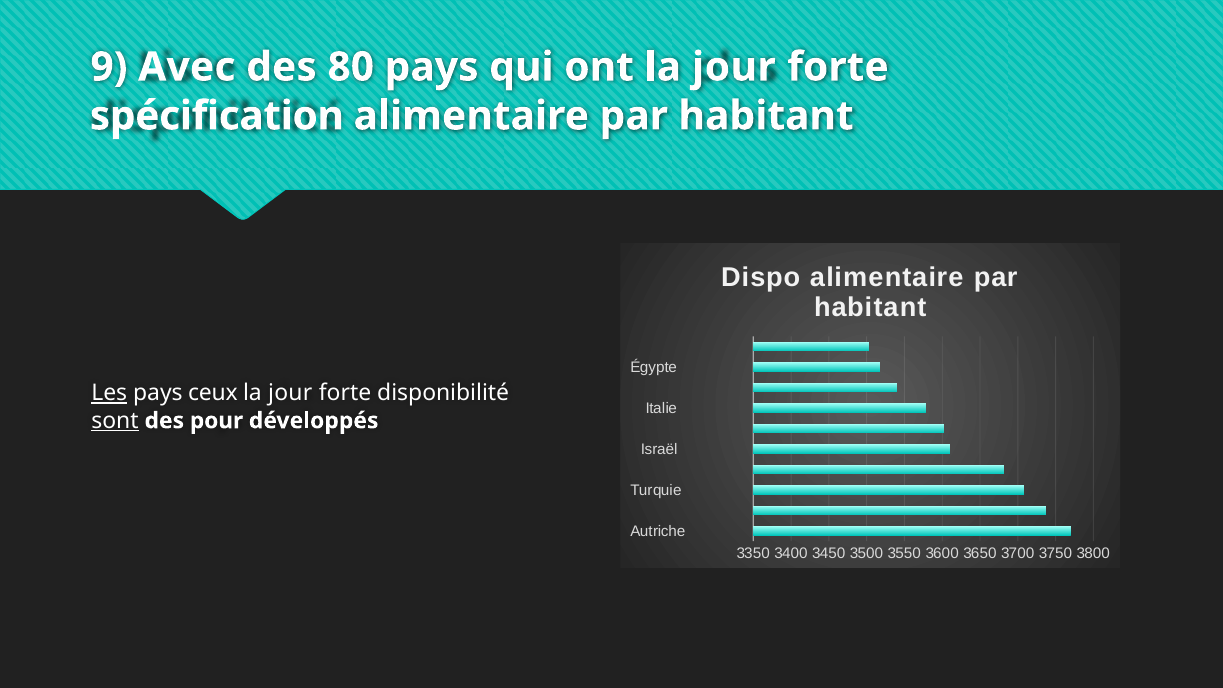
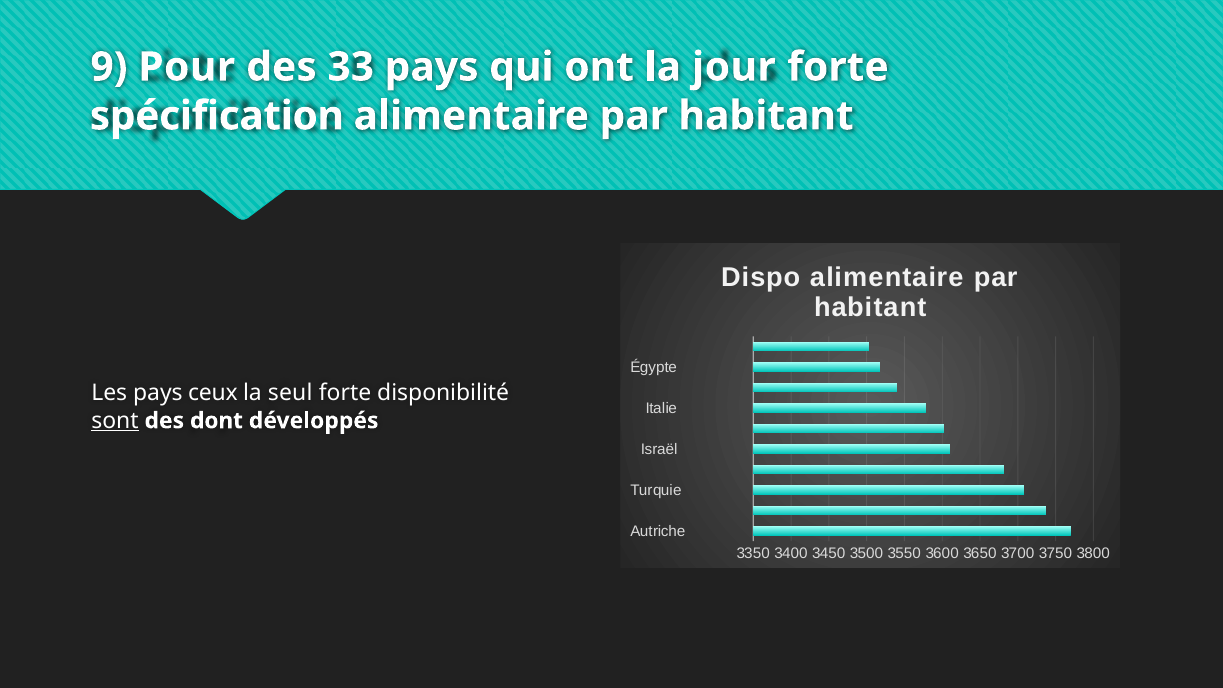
Avec: Avec -> Pour
80: 80 -> 33
Les underline: present -> none
jour at (290, 393): jour -> seul
pour: pour -> dont
